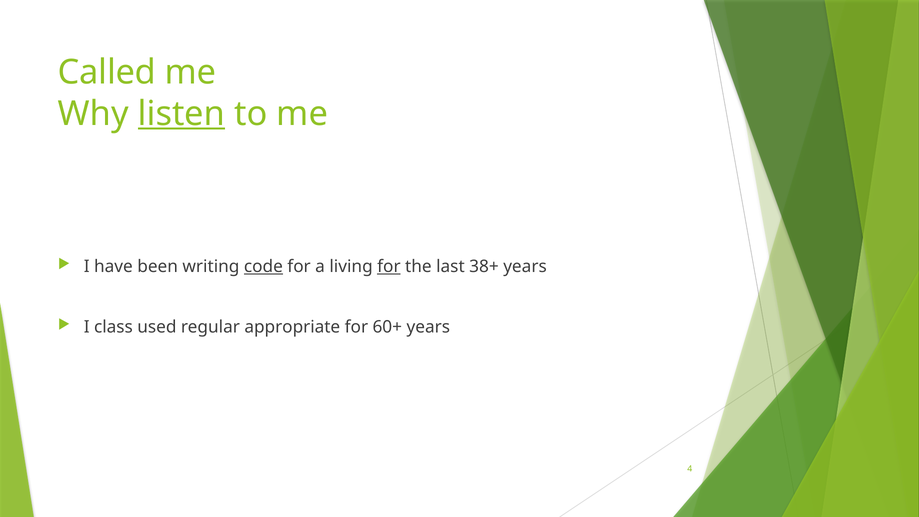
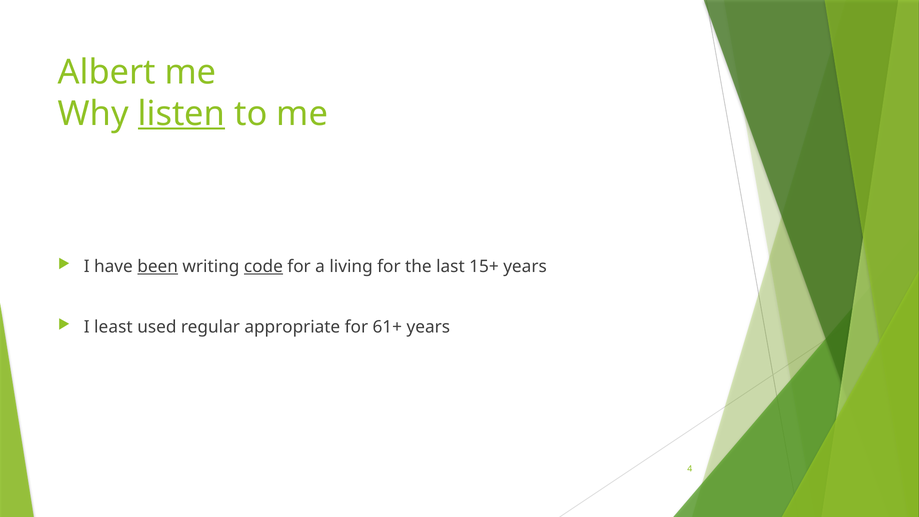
Called: Called -> Albert
been underline: none -> present
for at (389, 267) underline: present -> none
38+: 38+ -> 15+
class: class -> least
60+: 60+ -> 61+
